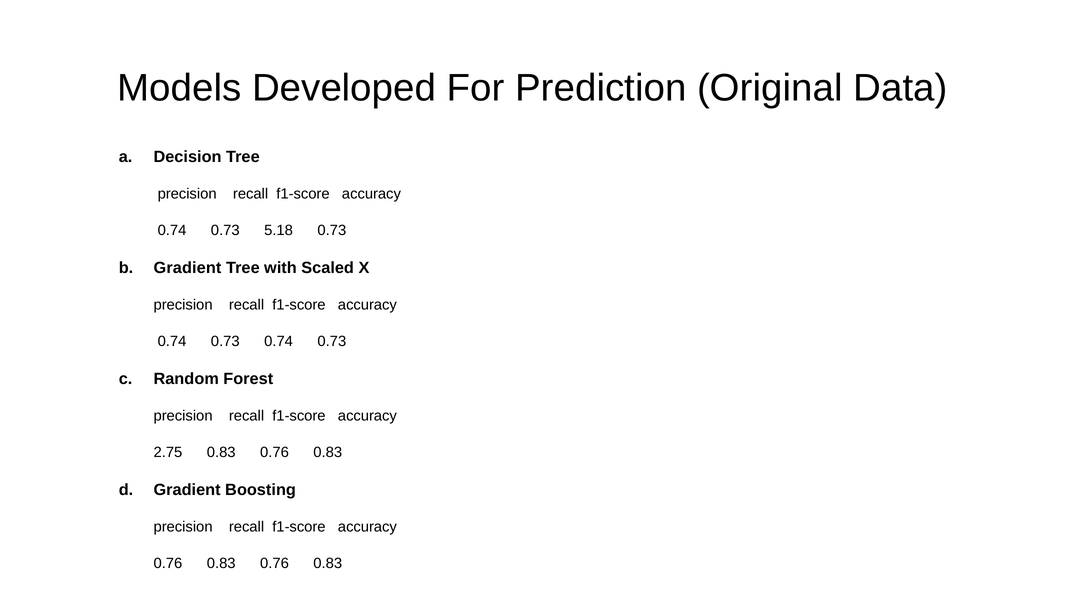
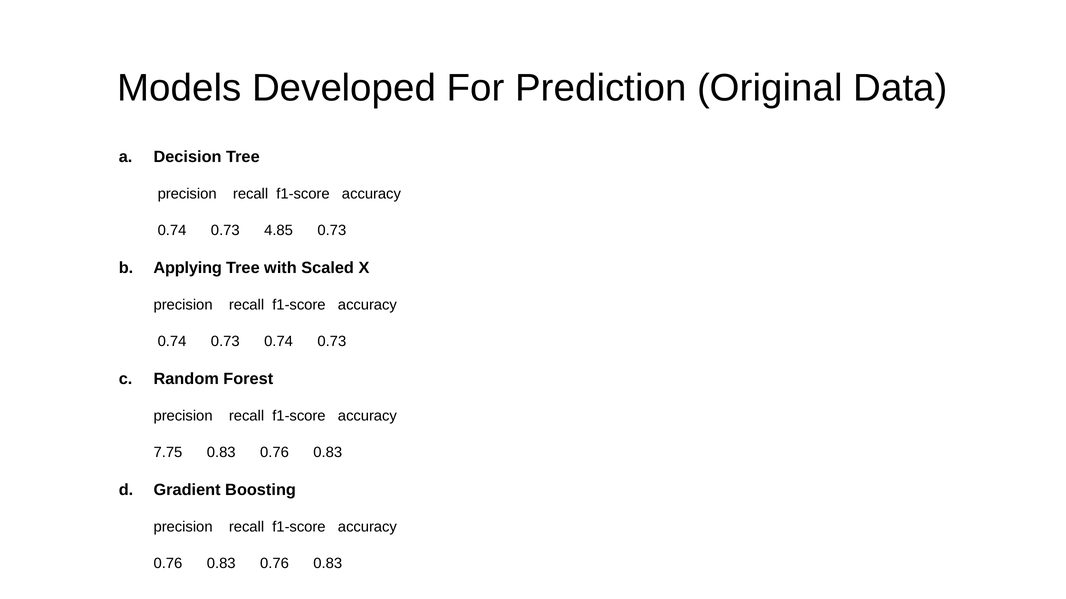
5.18: 5.18 -> 4.85
Gradient at (187, 268): Gradient -> Applying
2.75: 2.75 -> 7.75
